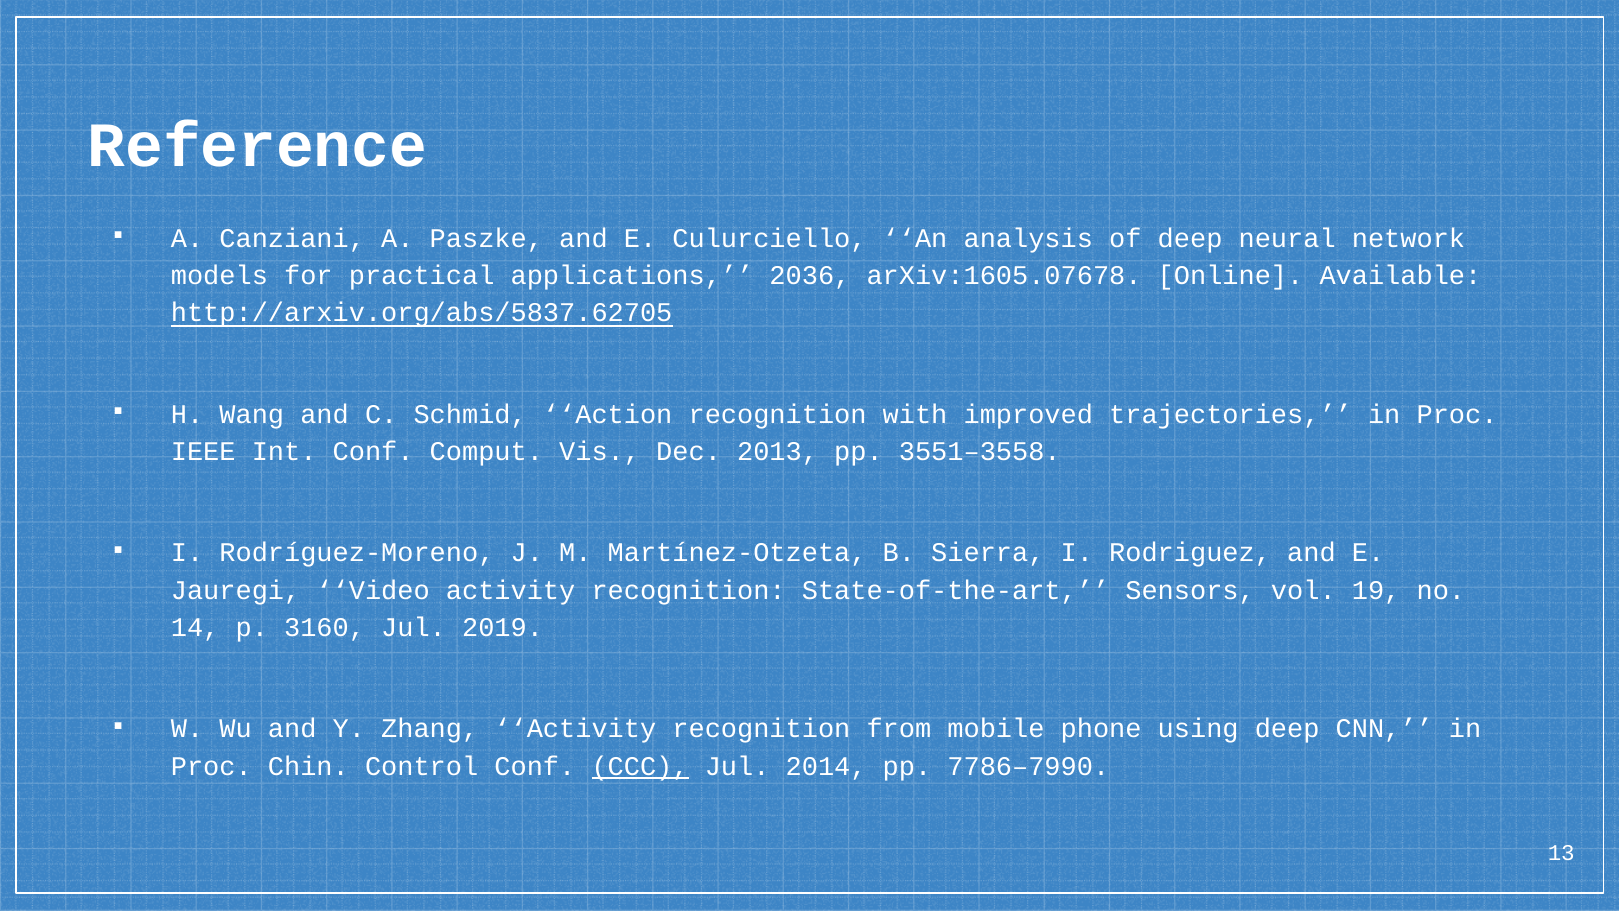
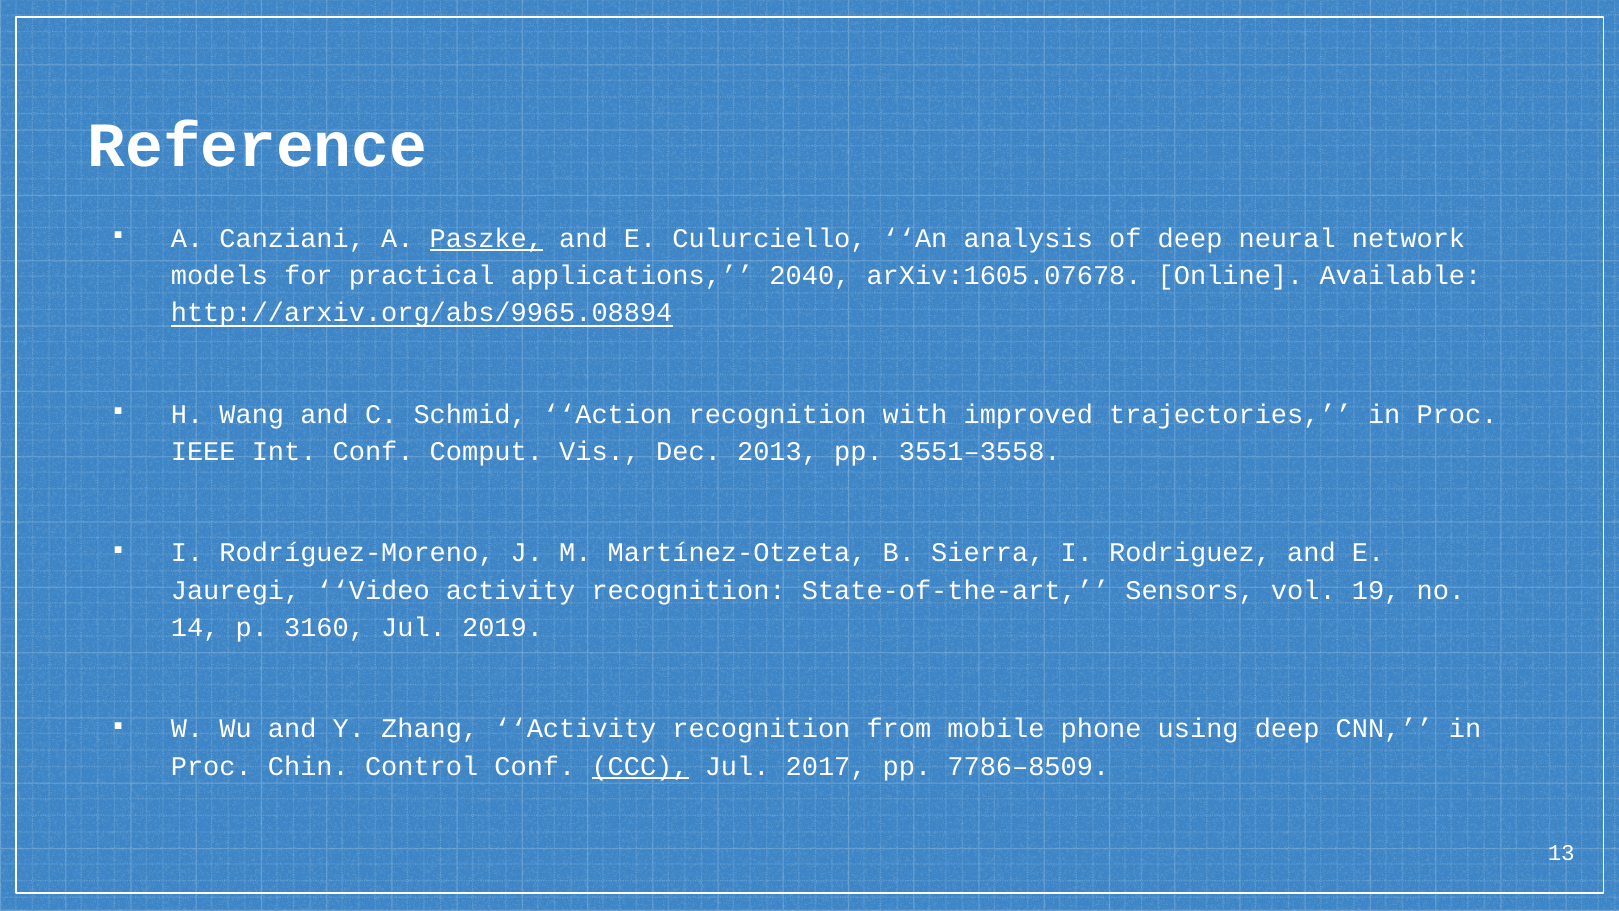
Paszke underline: none -> present
2036: 2036 -> 2040
http://arxiv.org/abs/5837.62705: http://arxiv.org/abs/5837.62705 -> http://arxiv.org/abs/9965.08894
2014: 2014 -> 2017
7786–7990: 7786–7990 -> 7786–8509
